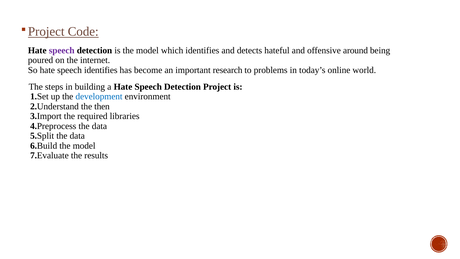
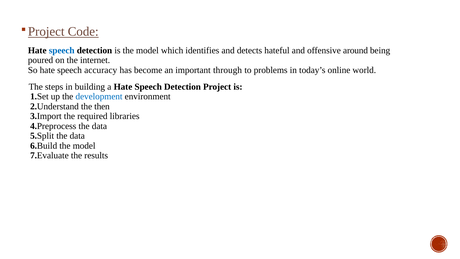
speech at (62, 50) colour: purple -> blue
speech identifies: identifies -> accuracy
research: research -> through
